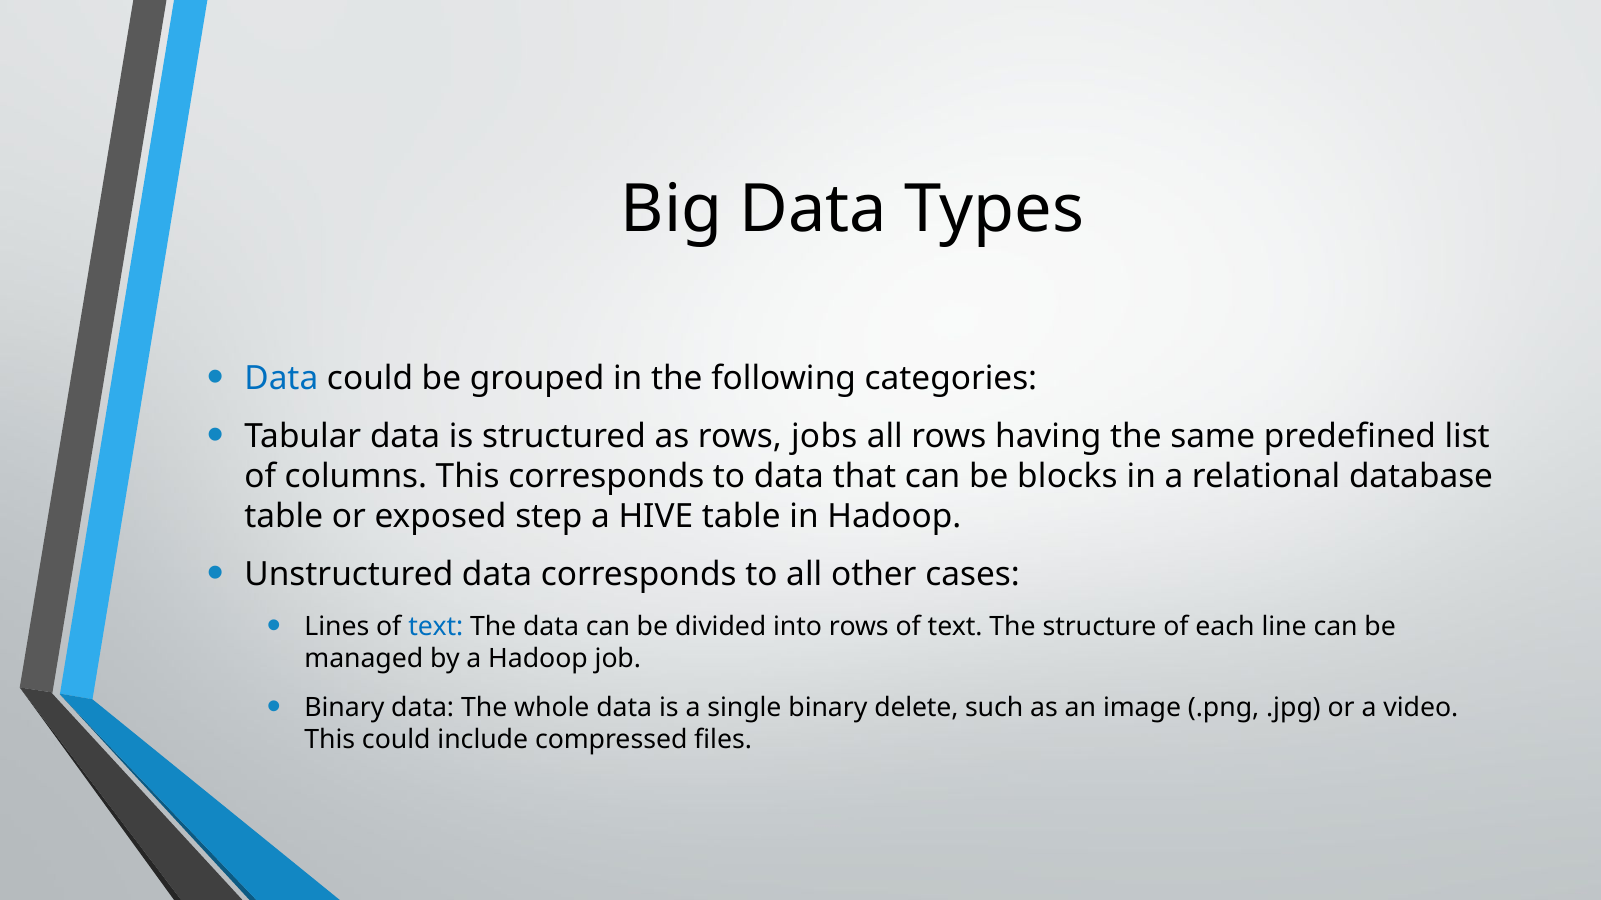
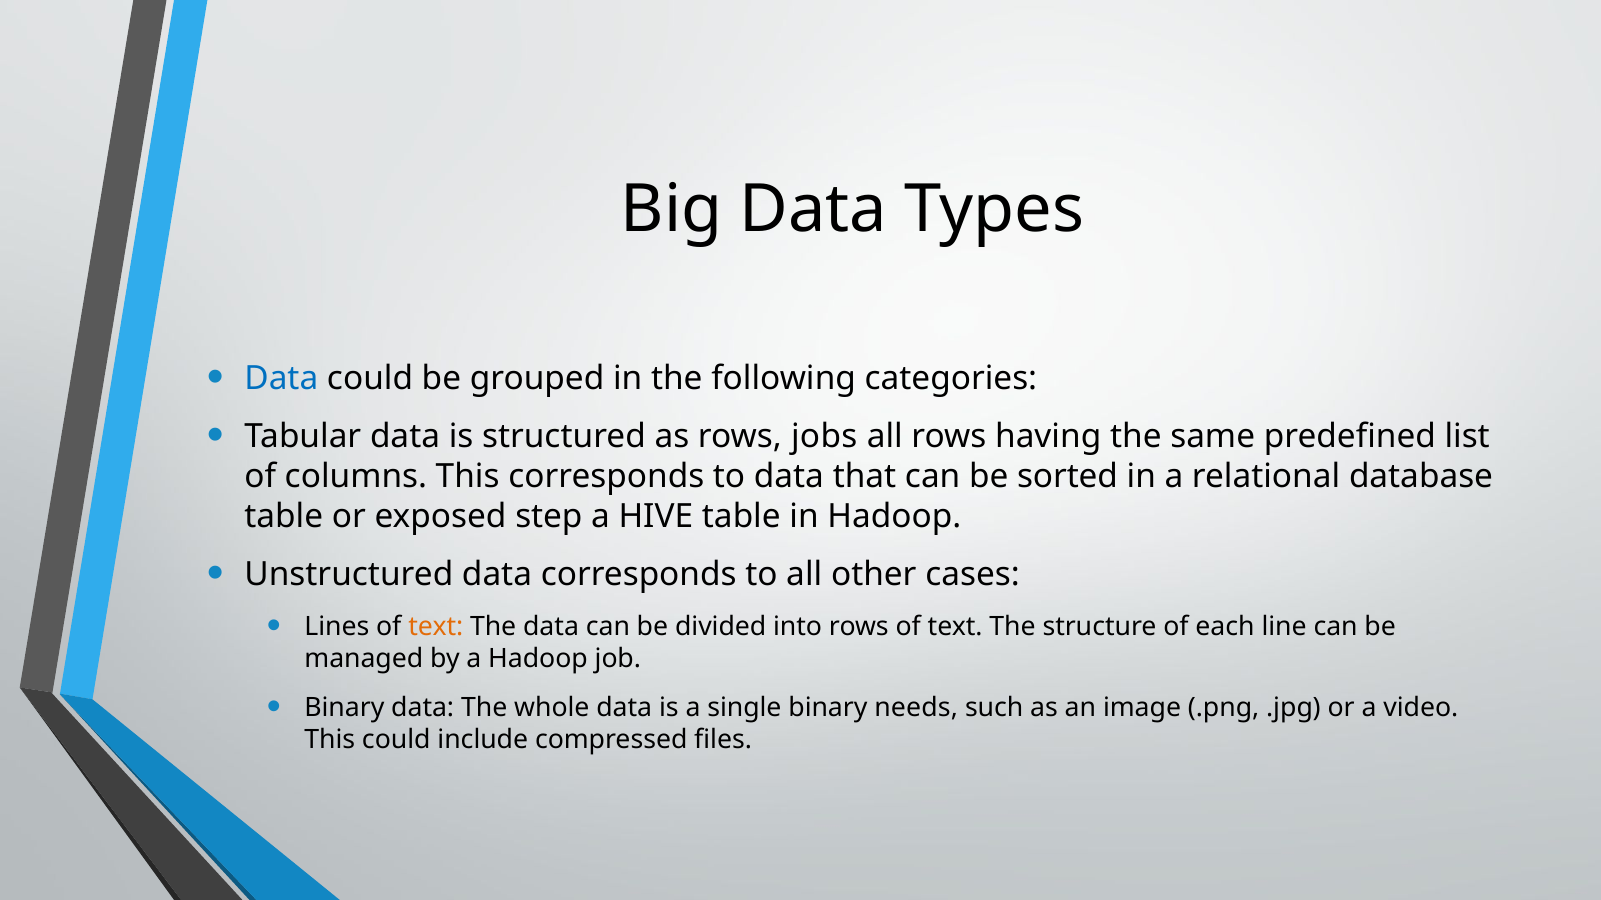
blocks: blocks -> sorted
text at (436, 627) colour: blue -> orange
delete: delete -> needs
